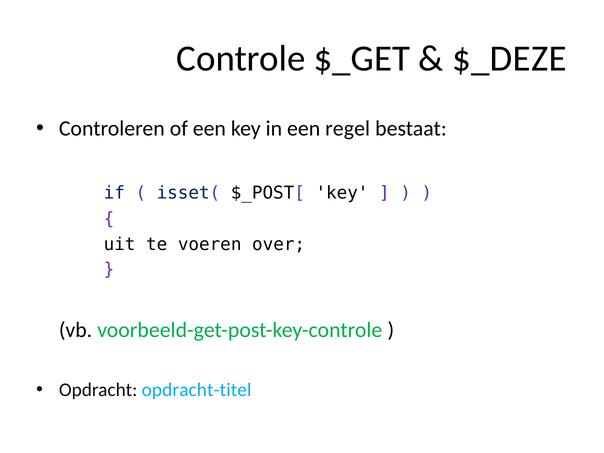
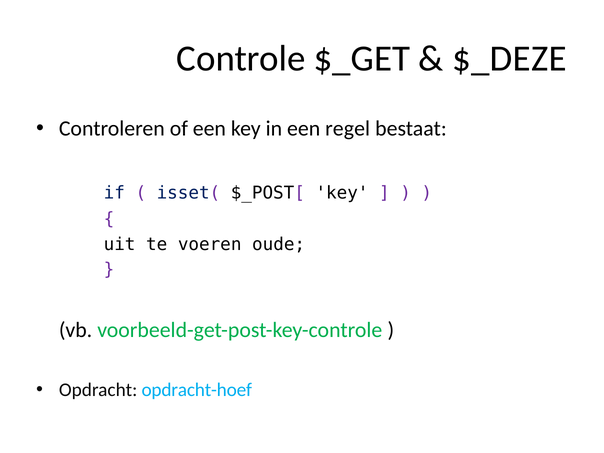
over: over -> oude
opdracht-titel: opdracht-titel -> opdracht-hoef
